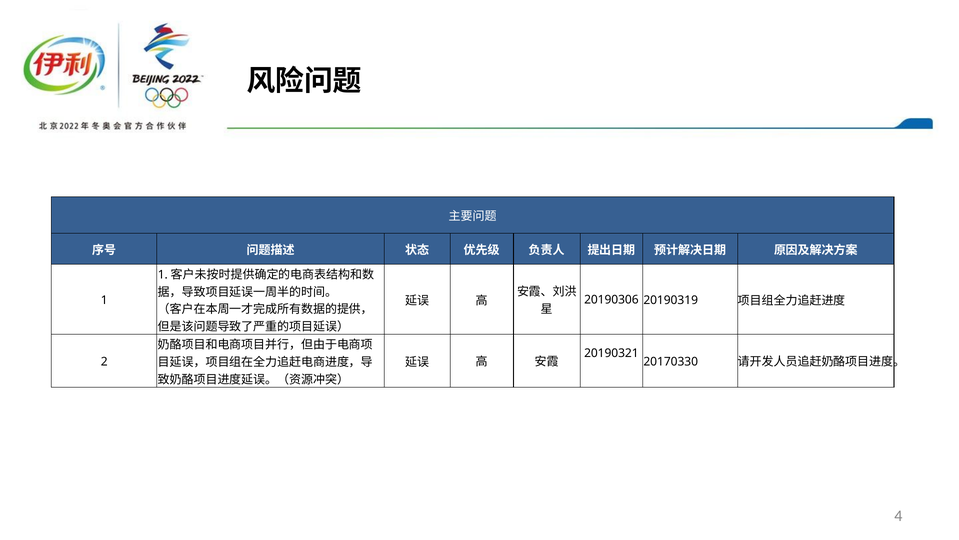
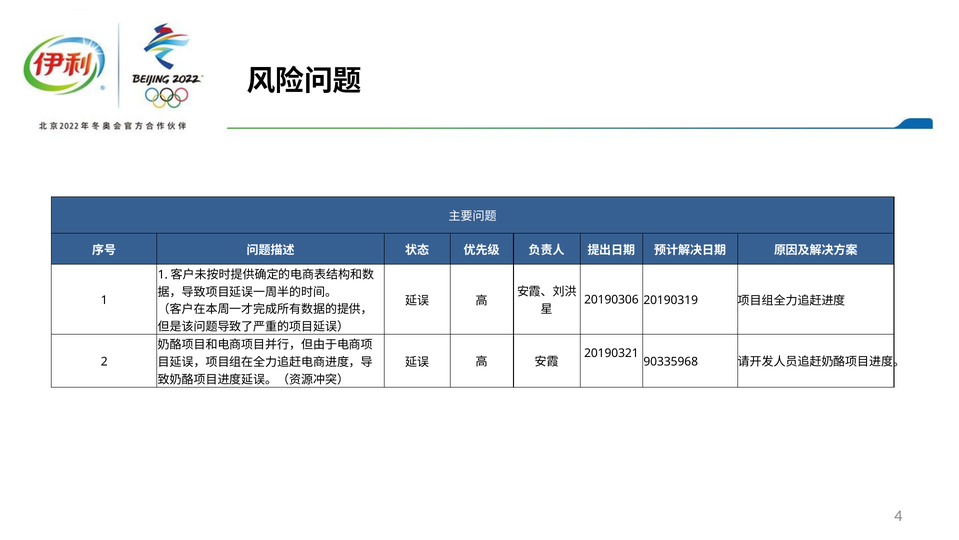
20170330: 20170330 -> 90335968
